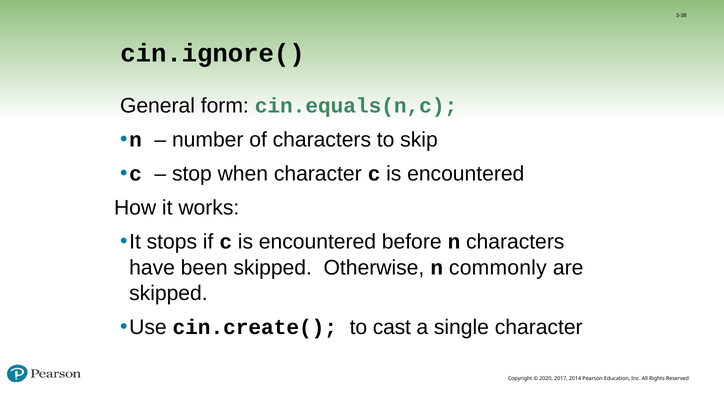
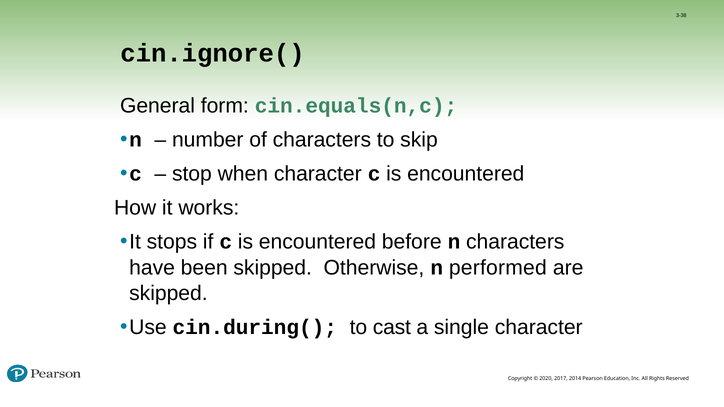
commonly: commonly -> performed
cin.create(: cin.create( -> cin.during(
